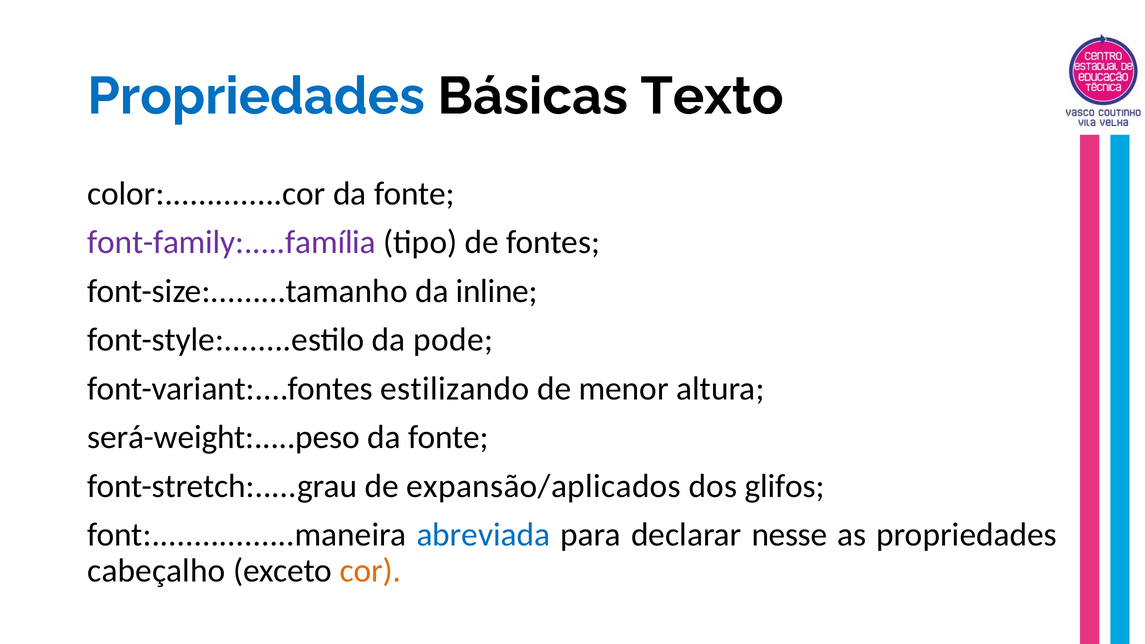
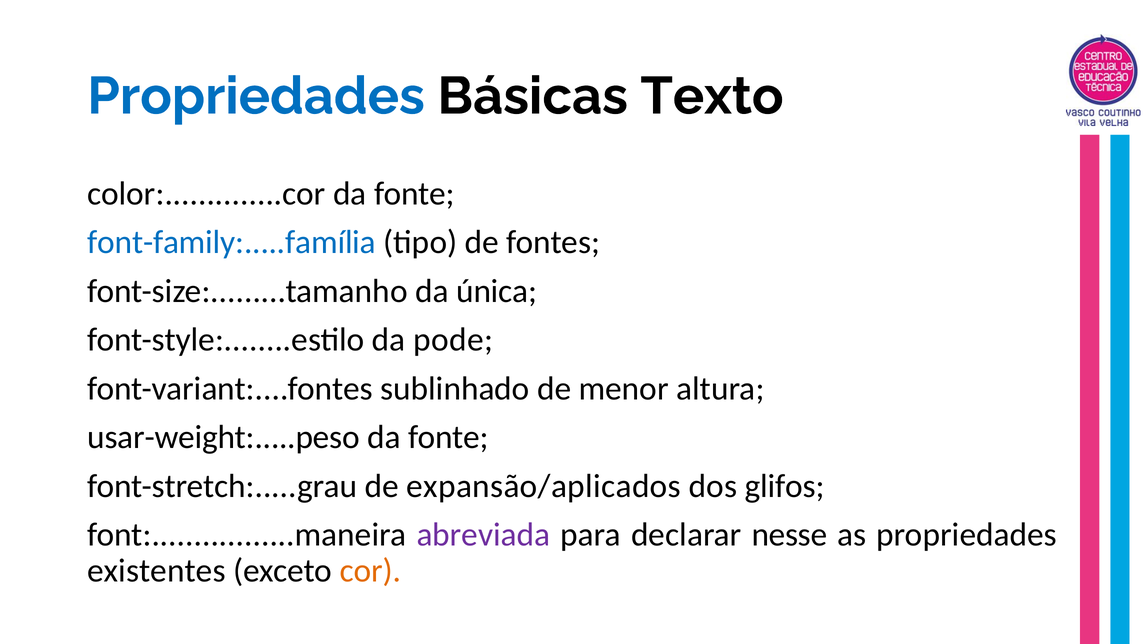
font-family:.....família colour: purple -> blue
inline: inline -> única
estilizando: estilizando -> sublinhado
será-weight:.....peso: será-weight:.....peso -> usar-weight:.....peso
abreviada colour: blue -> purple
cabeçalho: cabeçalho -> existentes
